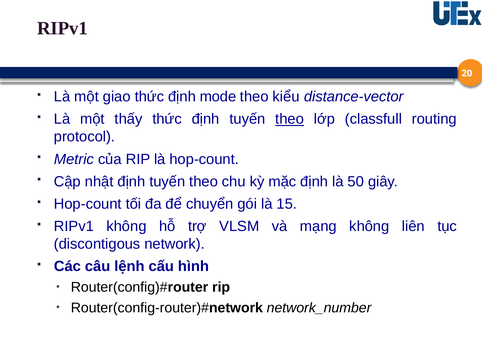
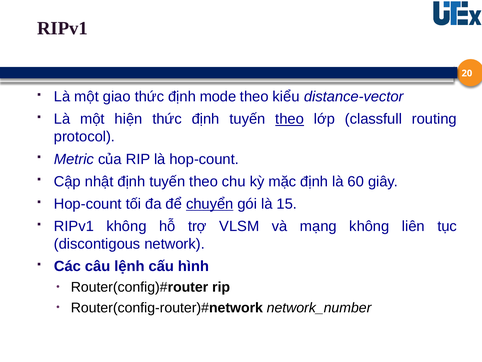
thấy: thấy -> hiện
50: 50 -> 60
chuyển underline: none -> present
